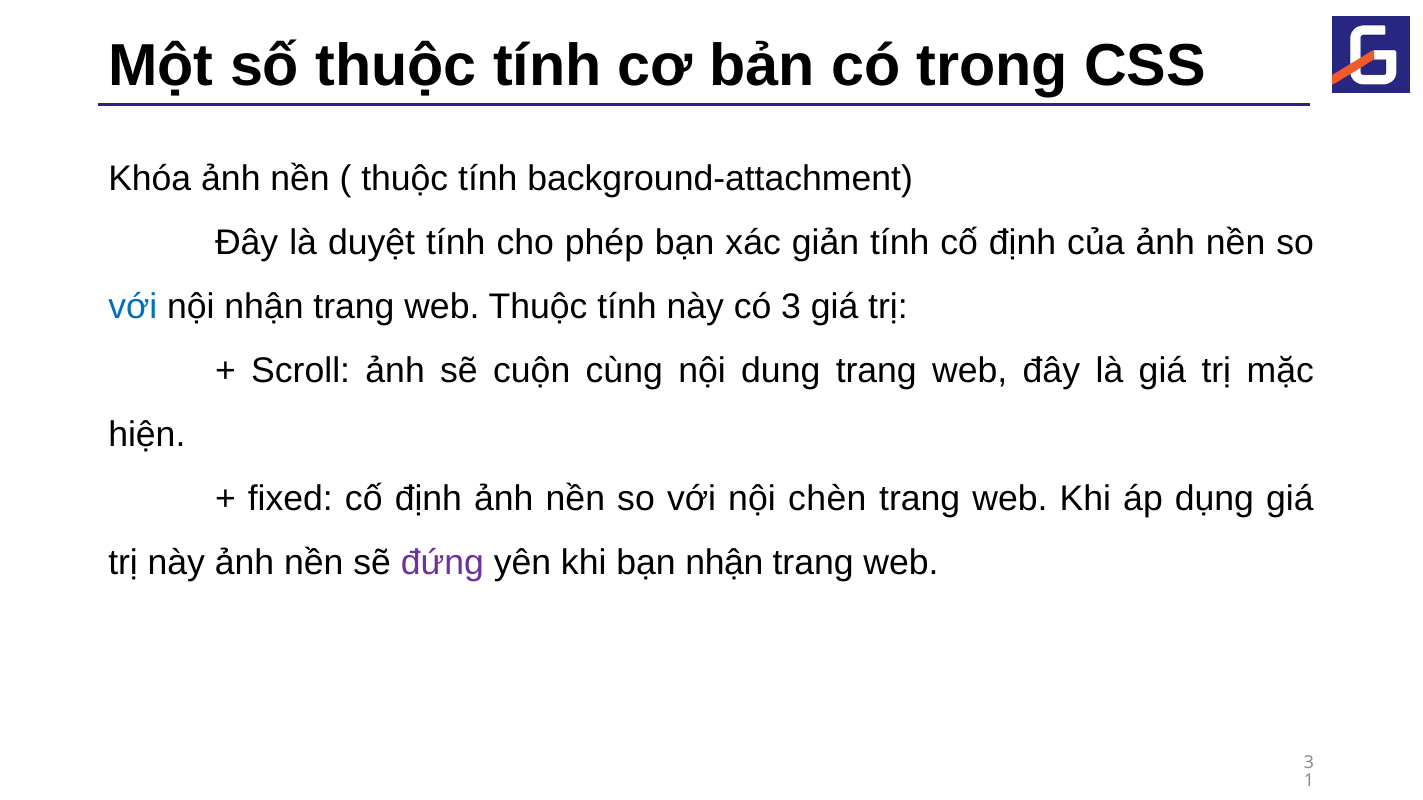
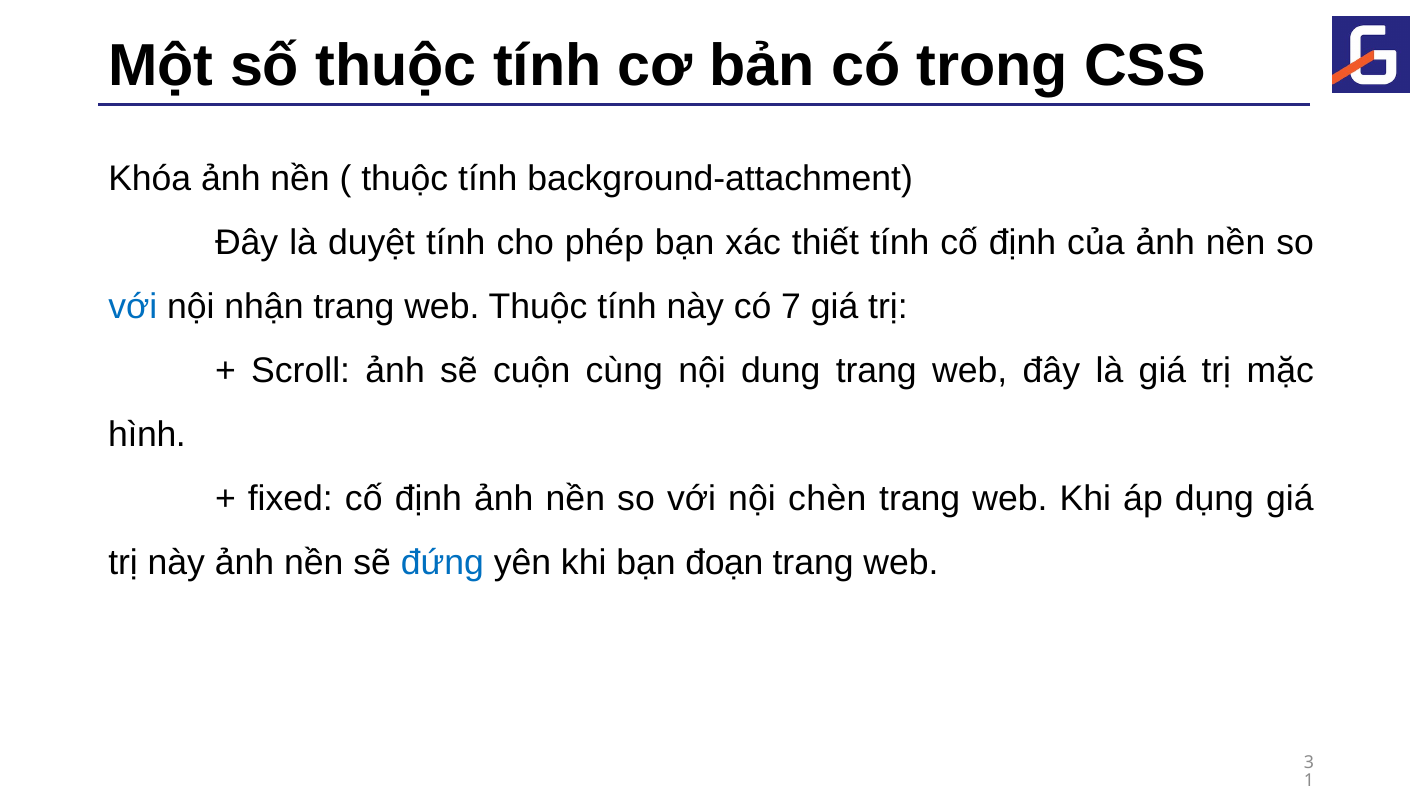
giản: giản -> thiết
có 3: 3 -> 7
hiện: hiện -> hình
đứng colour: purple -> blue
bạn nhận: nhận -> đoạn
